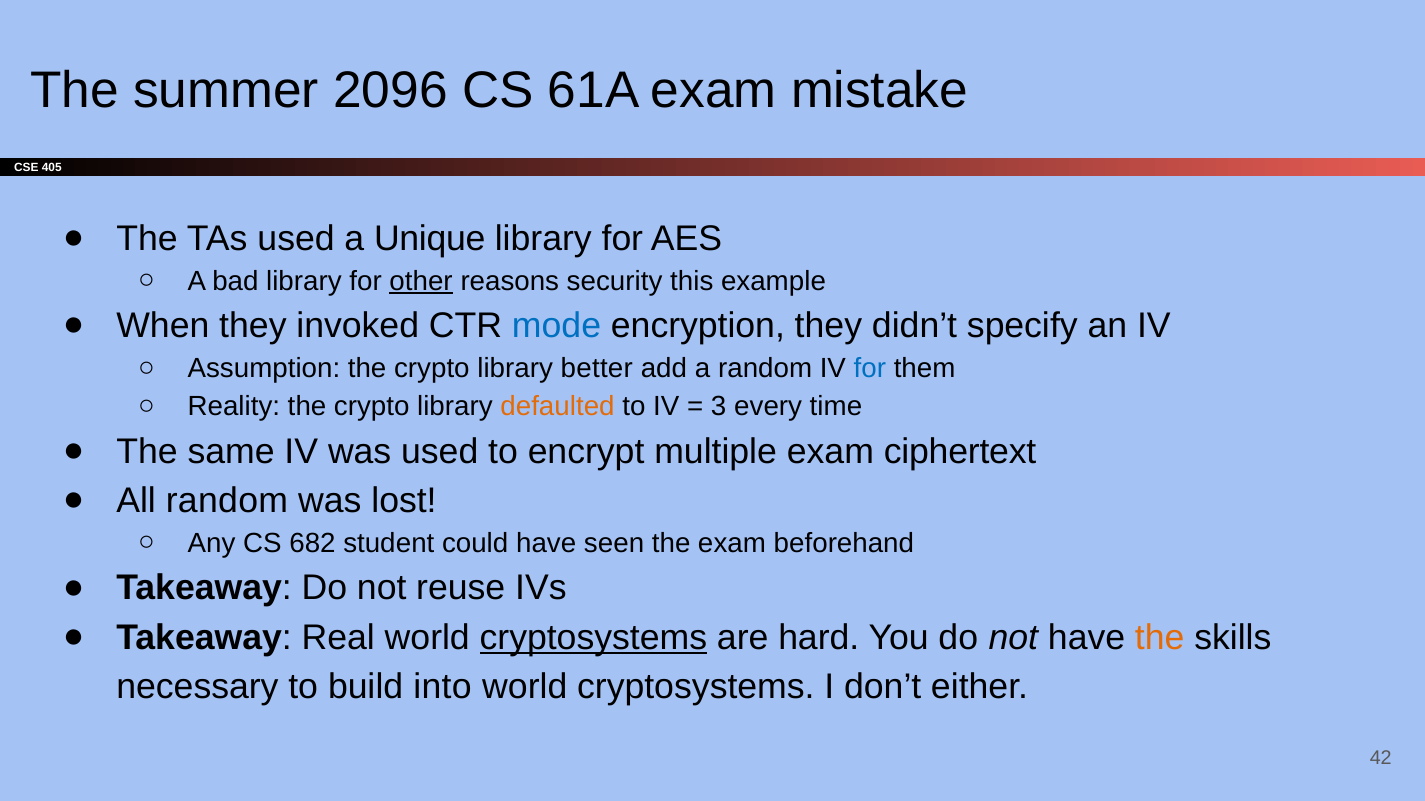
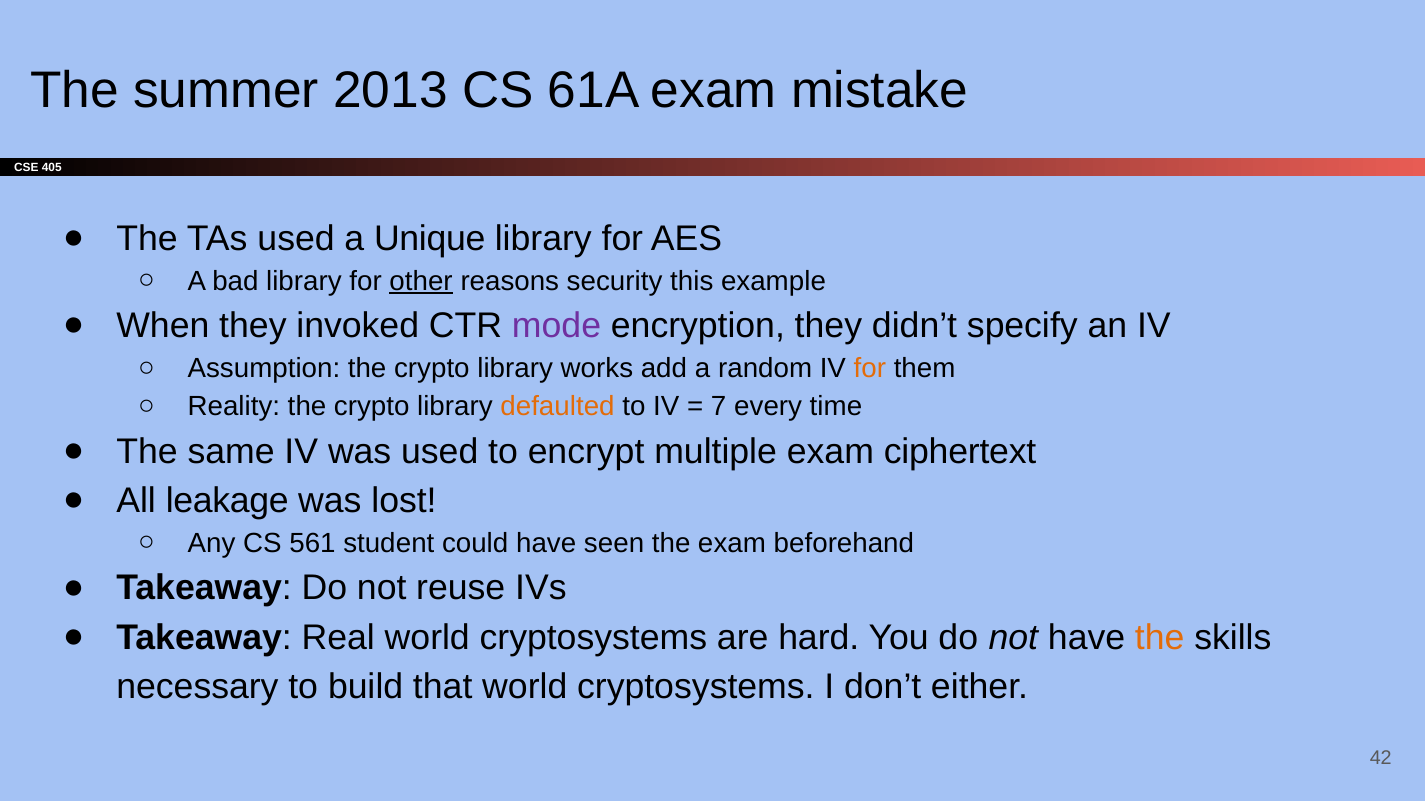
2096: 2096 -> 2013
mode colour: blue -> purple
better: better -> works
for at (870, 369) colour: blue -> orange
3: 3 -> 7
All random: random -> leakage
682: 682 -> 561
cryptosystems at (593, 638) underline: present -> none
into: into -> that
